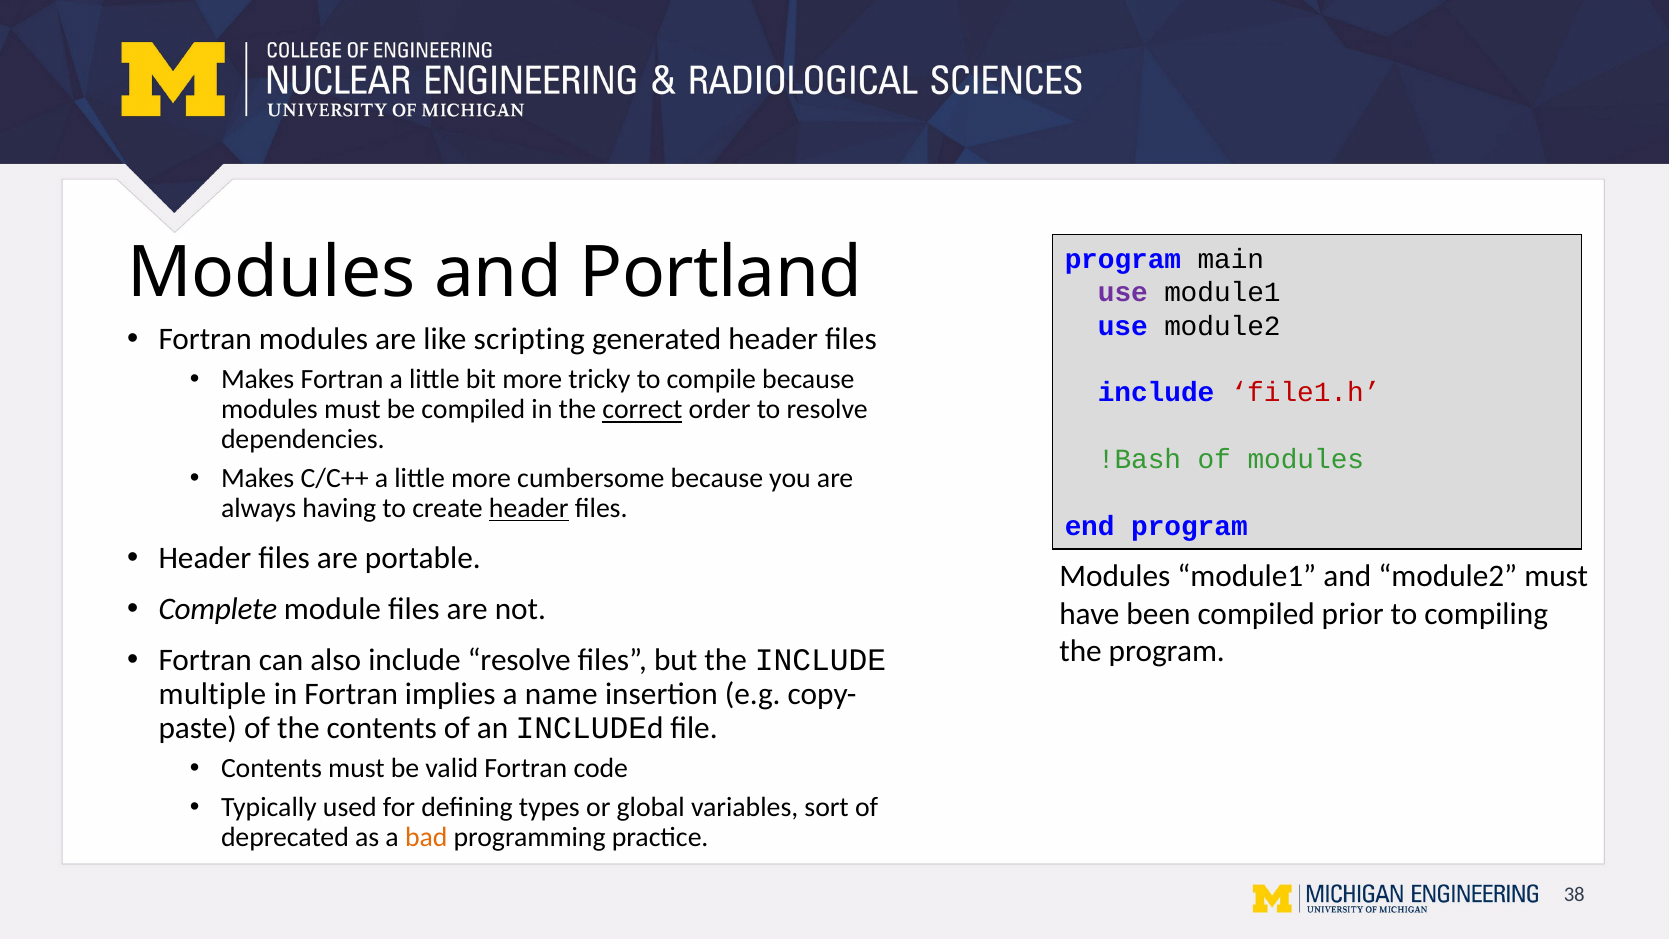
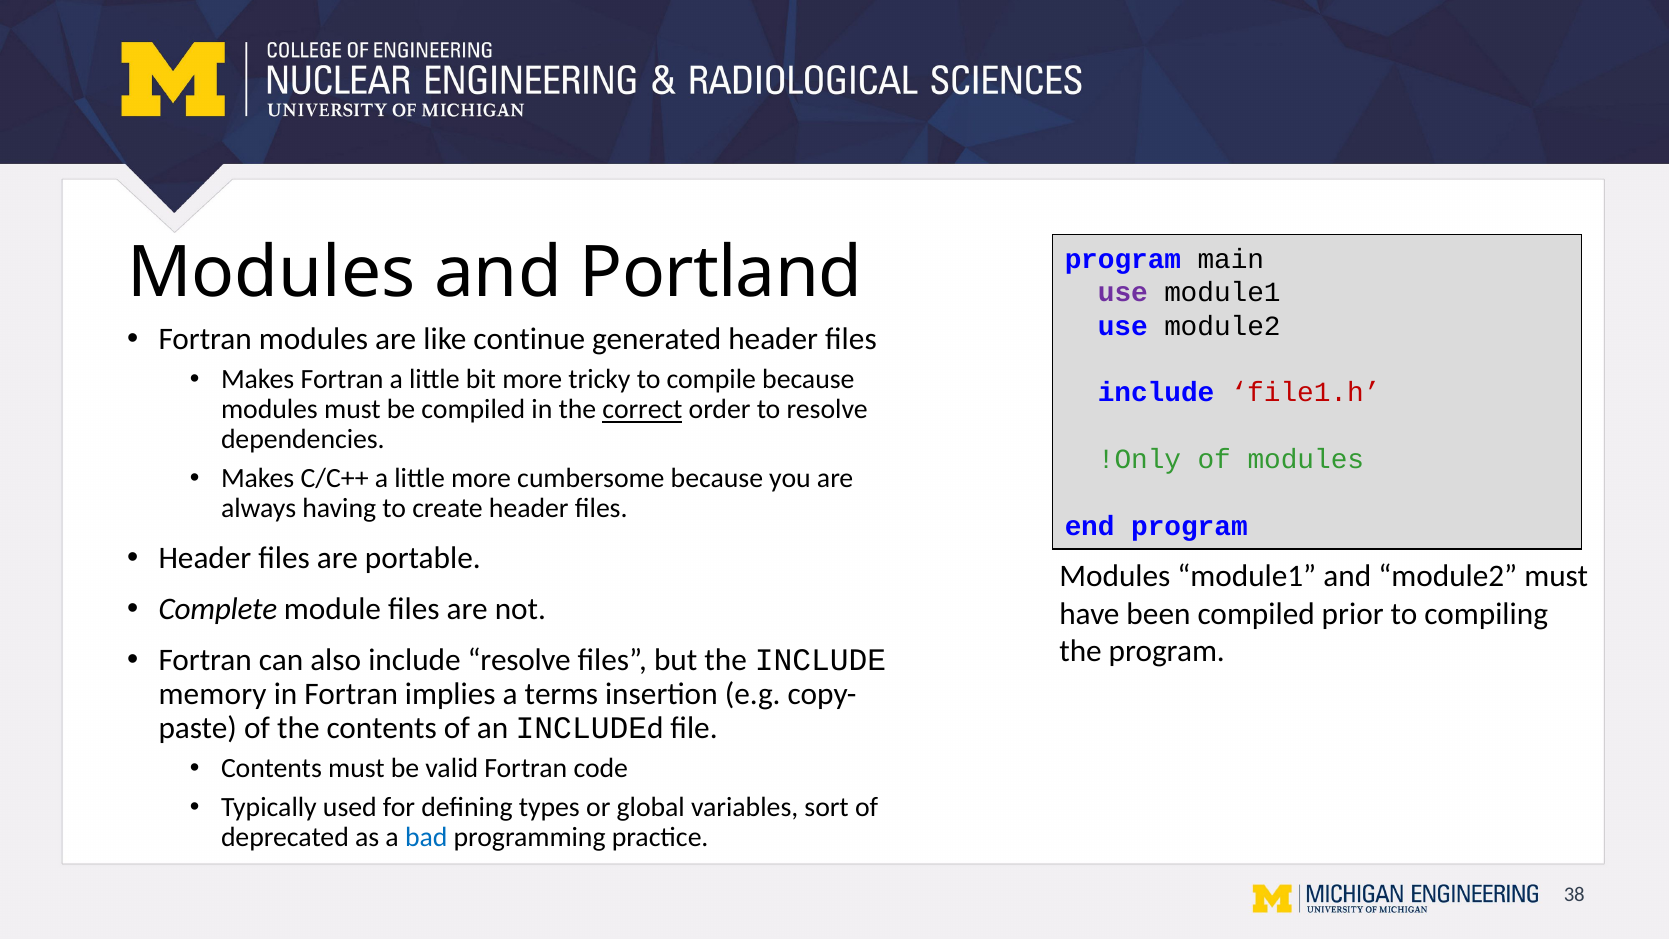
scripting: scripting -> continue
!Bash: !Bash -> !Only
header at (529, 508) underline: present -> none
multiple: multiple -> memory
name: name -> terms
bad colour: orange -> blue
